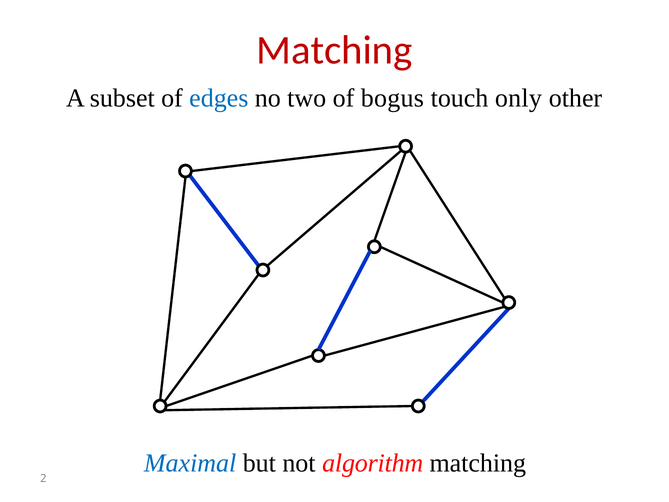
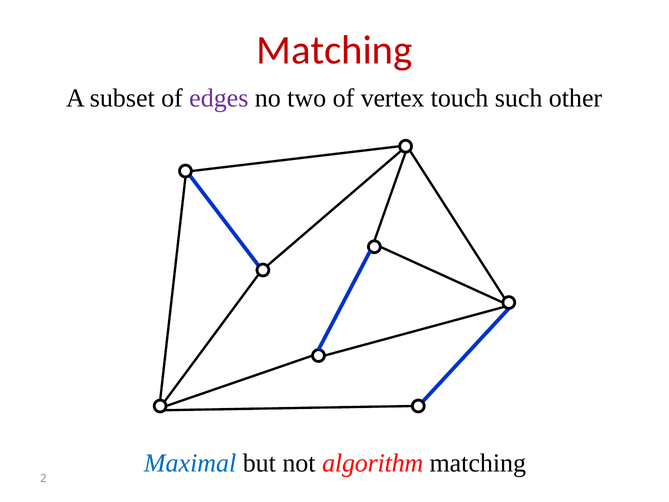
edges colour: blue -> purple
bogus: bogus -> vertex
only: only -> such
